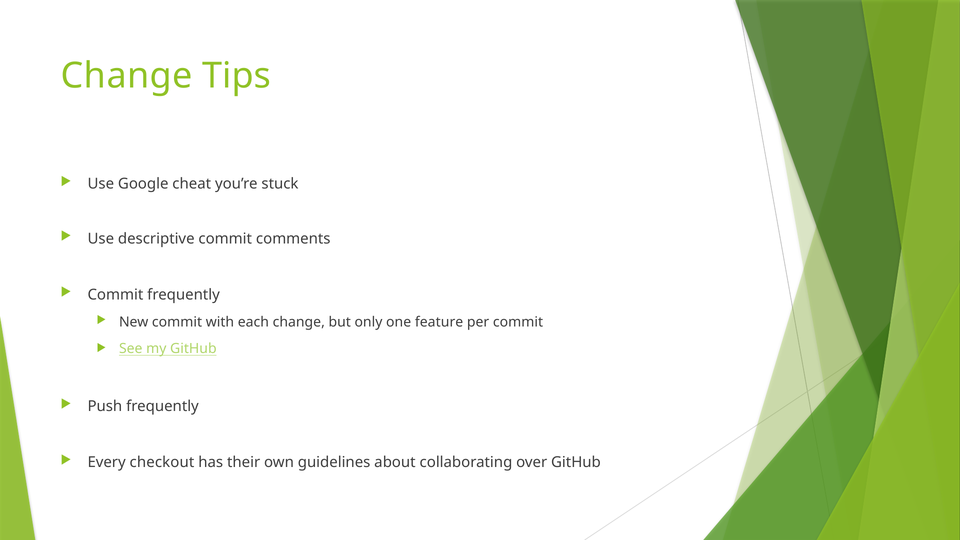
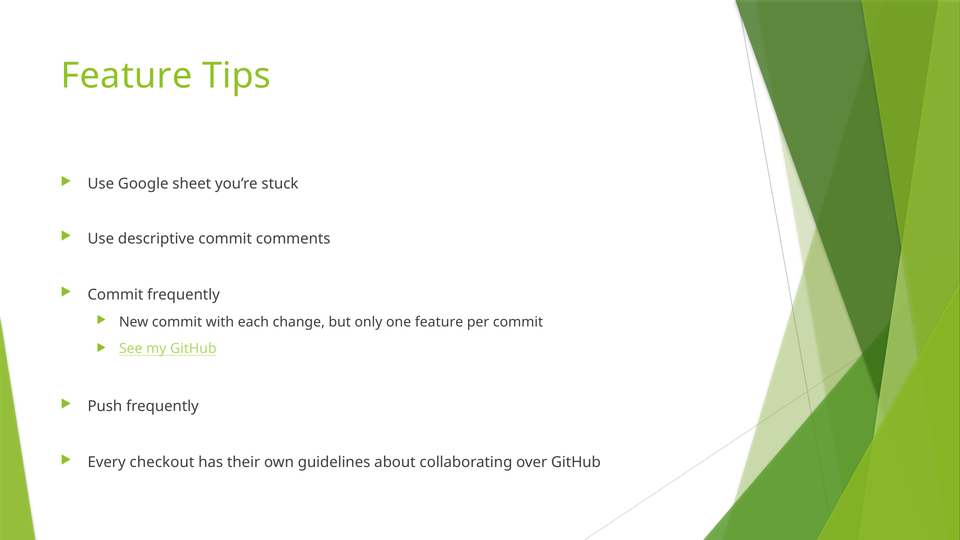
Change at (127, 76): Change -> Feature
cheat: cheat -> sheet
